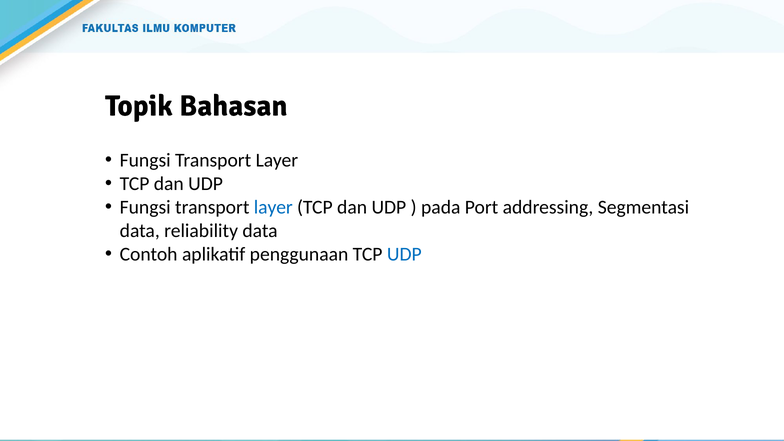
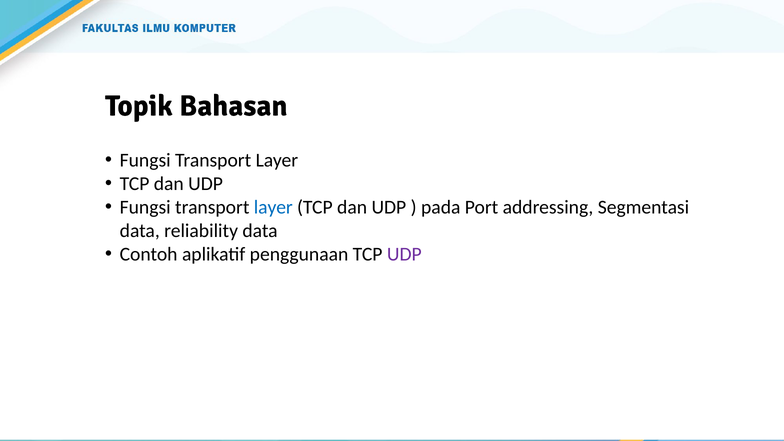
UDP at (404, 254) colour: blue -> purple
